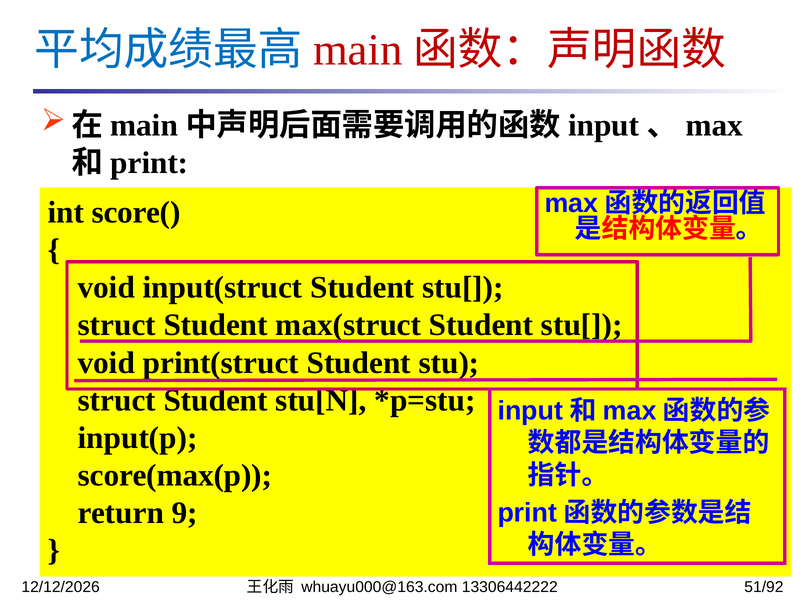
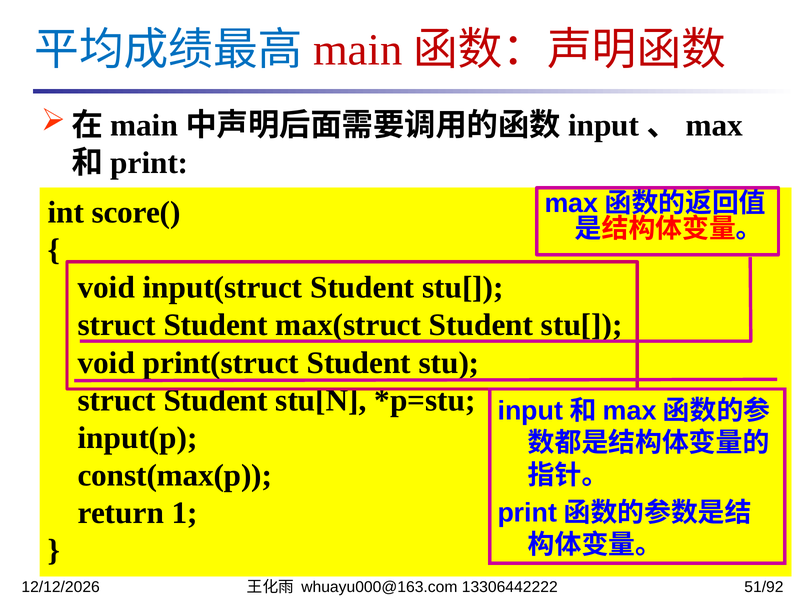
score(max(p: score(max(p -> const(max(p
9: 9 -> 1
